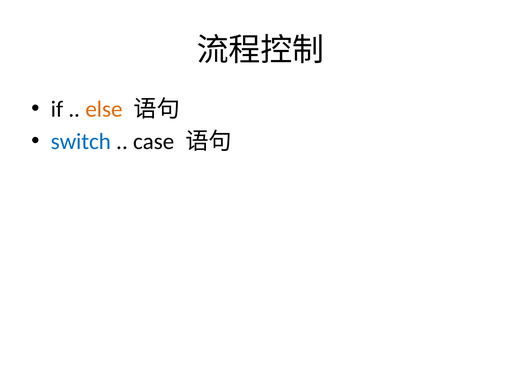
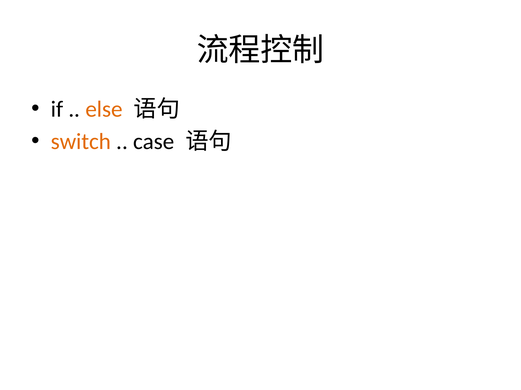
switch colour: blue -> orange
